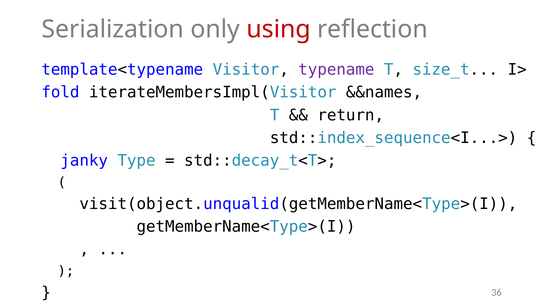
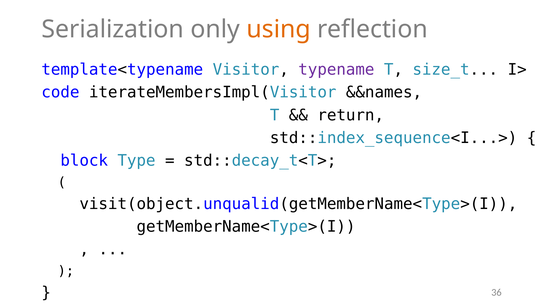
using colour: red -> orange
fold: fold -> code
janky: janky -> block
